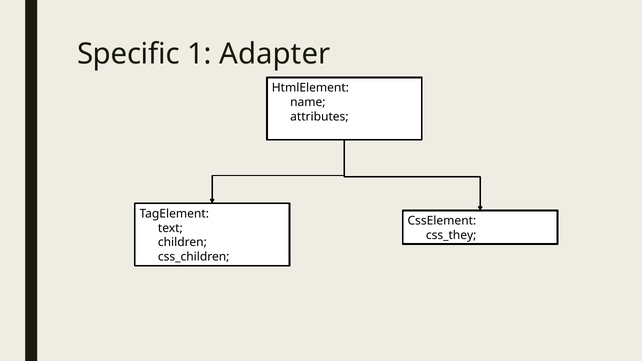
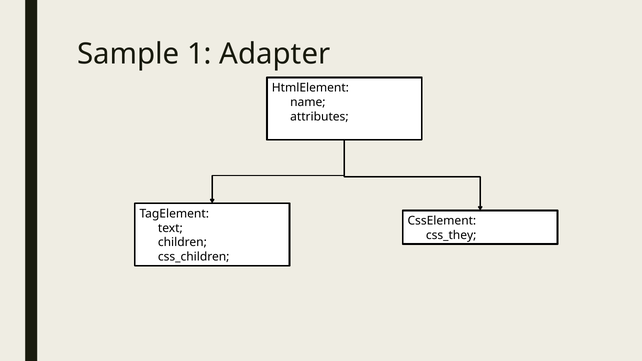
Specific: Specific -> Sample
